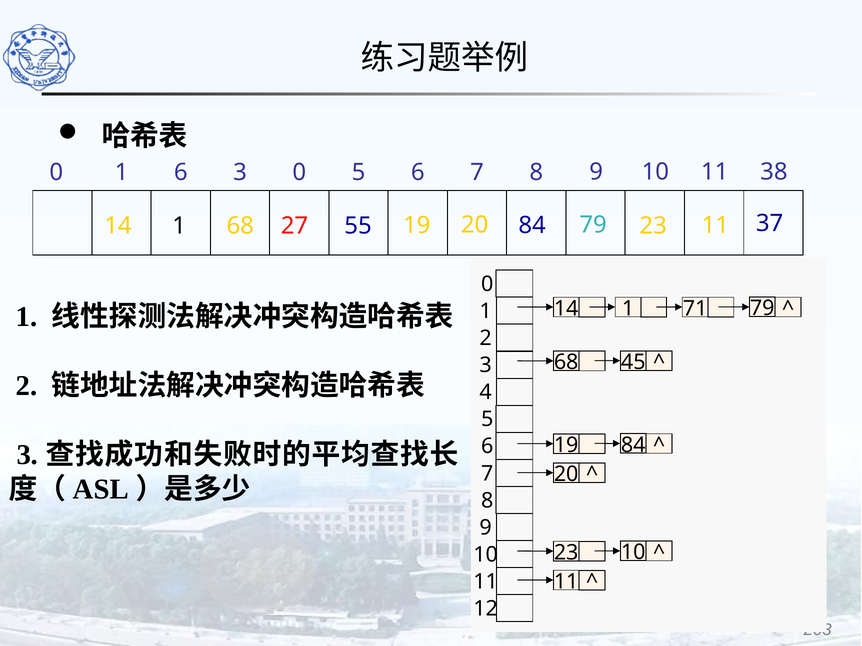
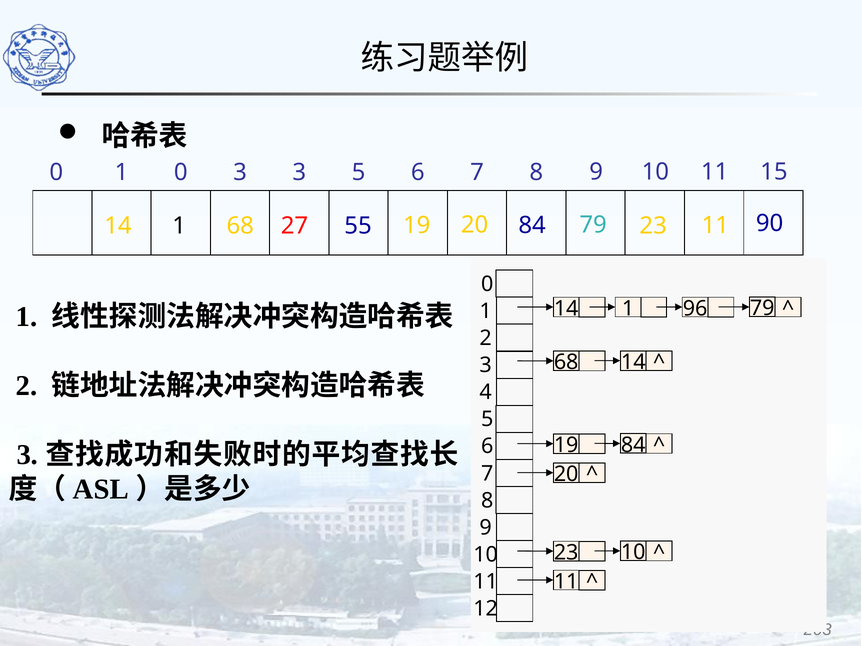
6 at (181, 173): 6 -> 0
3 0: 0 -> 3
38: 38 -> 15
37: 37 -> 90
71: 71 -> 96
68 45: 45 -> 14
